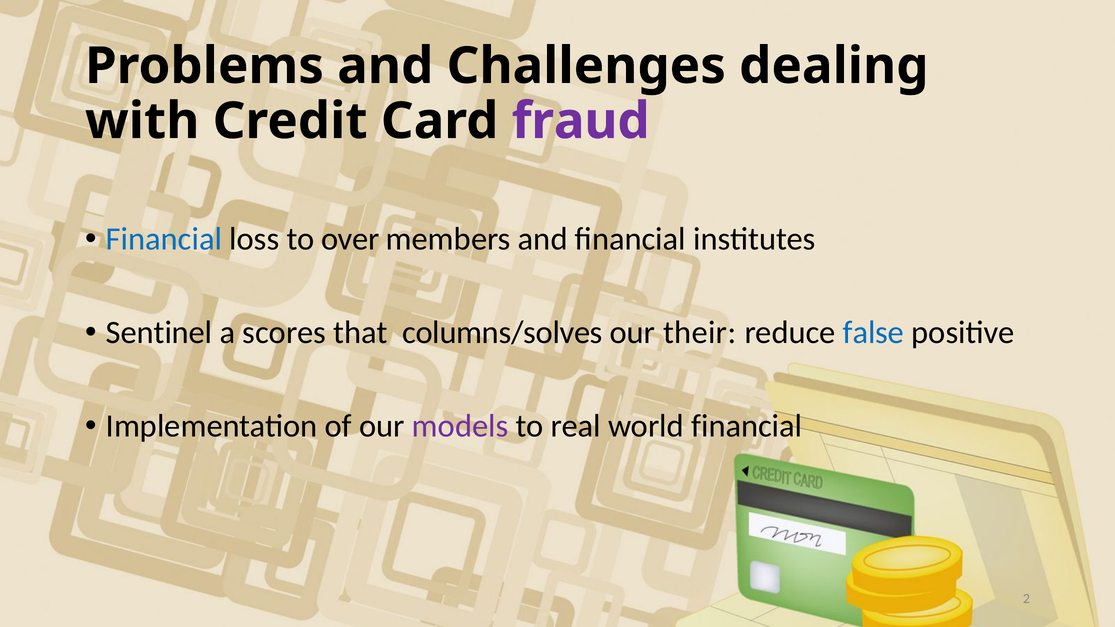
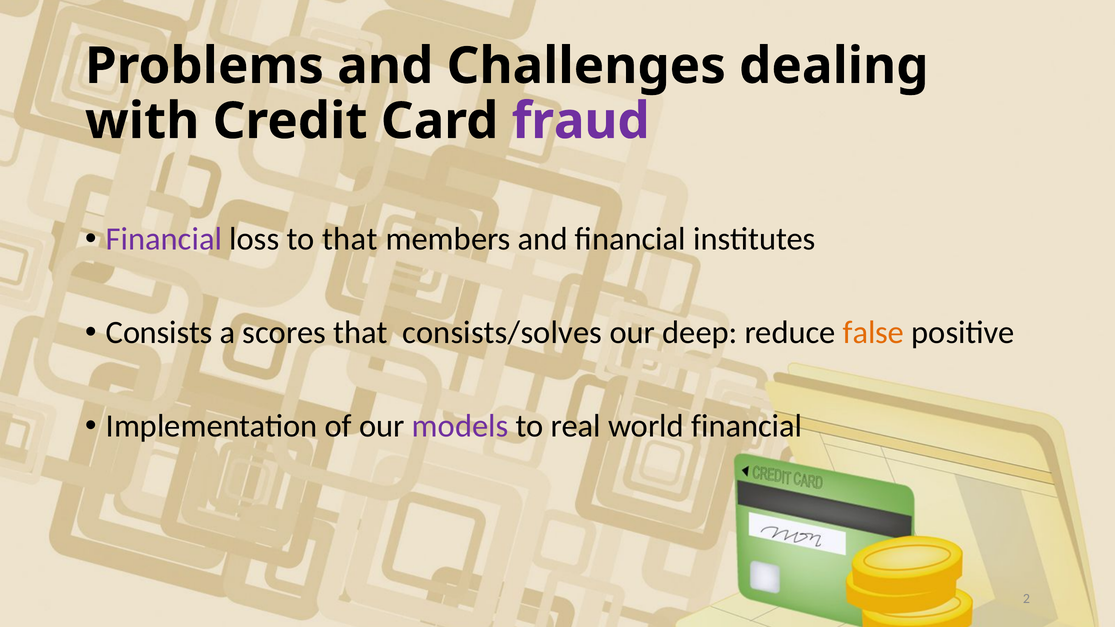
Financial at (164, 239) colour: blue -> purple
to over: over -> that
Sentinel: Sentinel -> Consists
columns/solves: columns/solves -> consists/solves
their: their -> deep
false colour: blue -> orange
